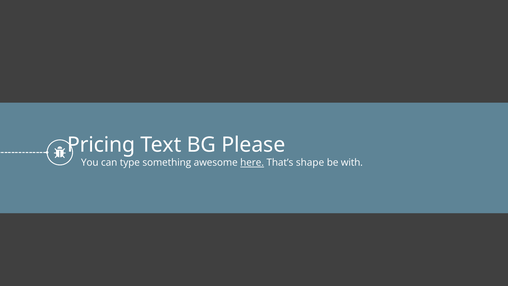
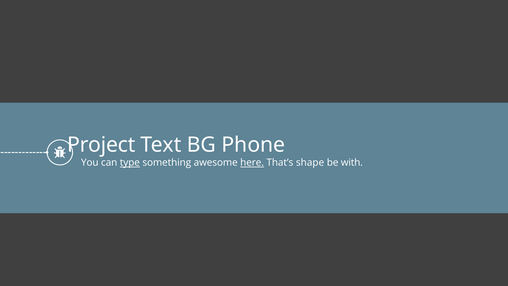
Pricing: Pricing -> Project
Please: Please -> Phone
type underline: none -> present
